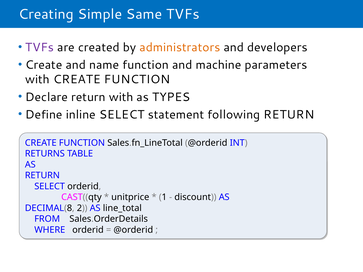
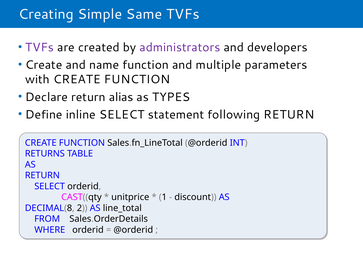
administrators colour: orange -> purple
machine: machine -> multiple
return with: with -> alias
